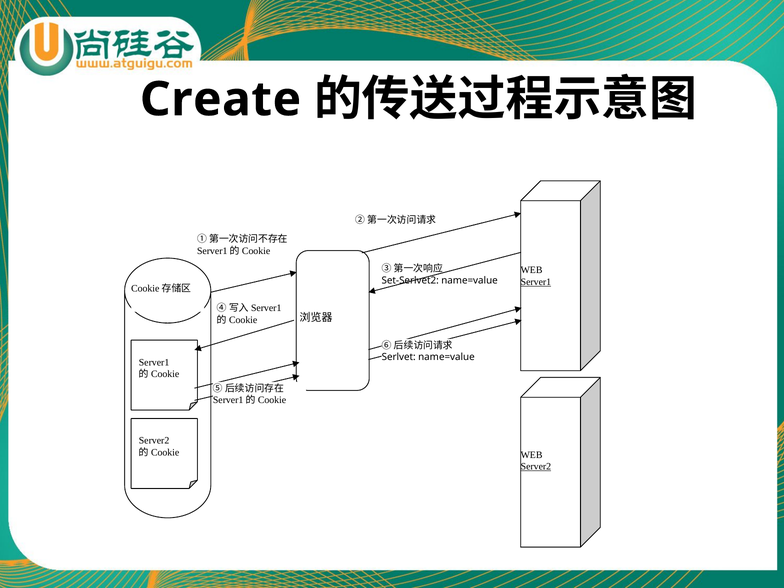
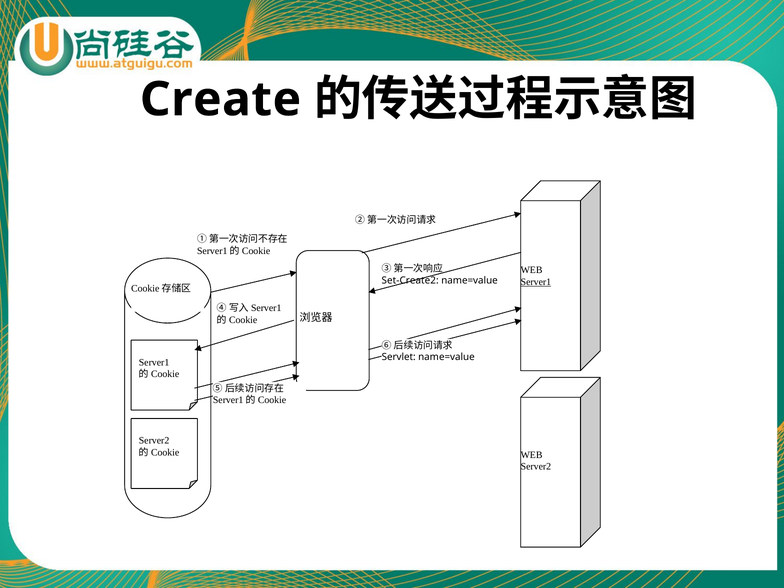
Set-Serlvet2: Set-Serlvet2 -> Set-Create2
Serlvet: Serlvet -> Servlet
Server2 at (536, 467) underline: present -> none
